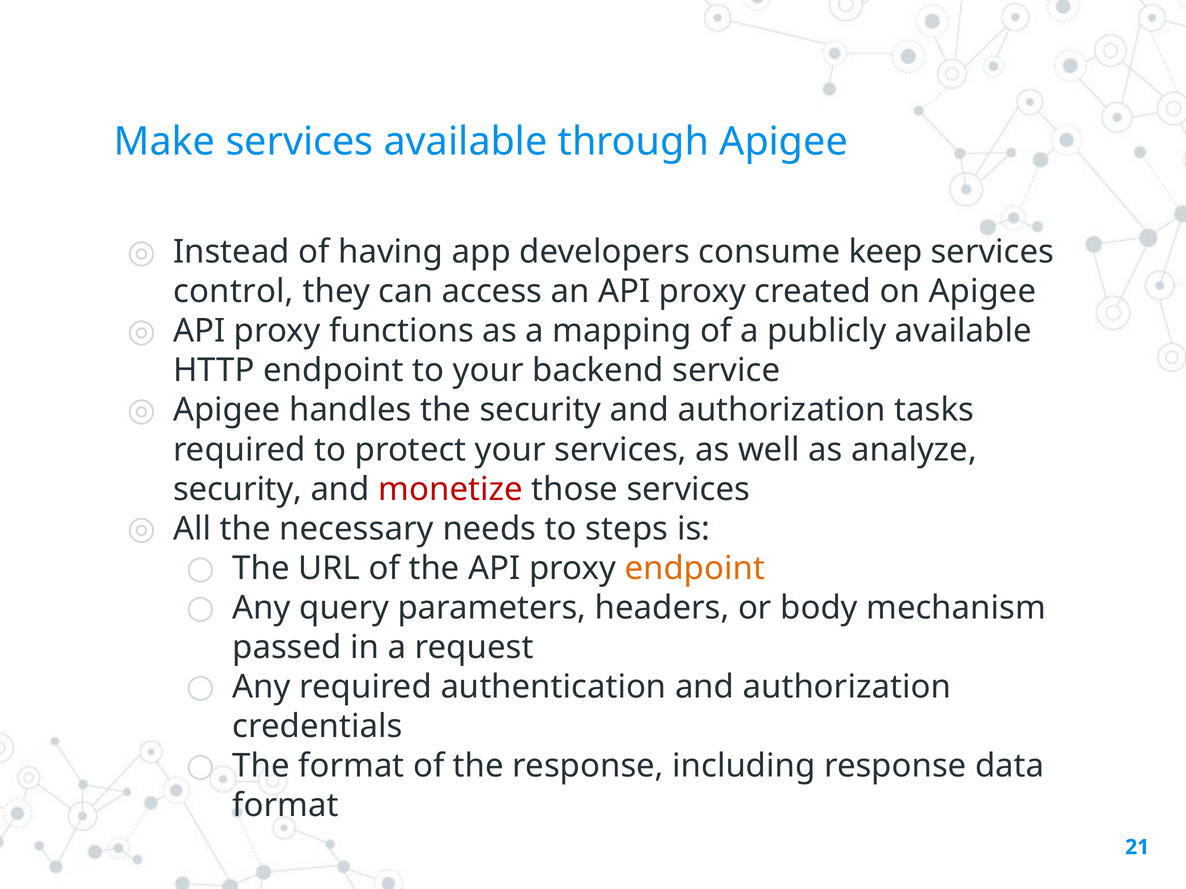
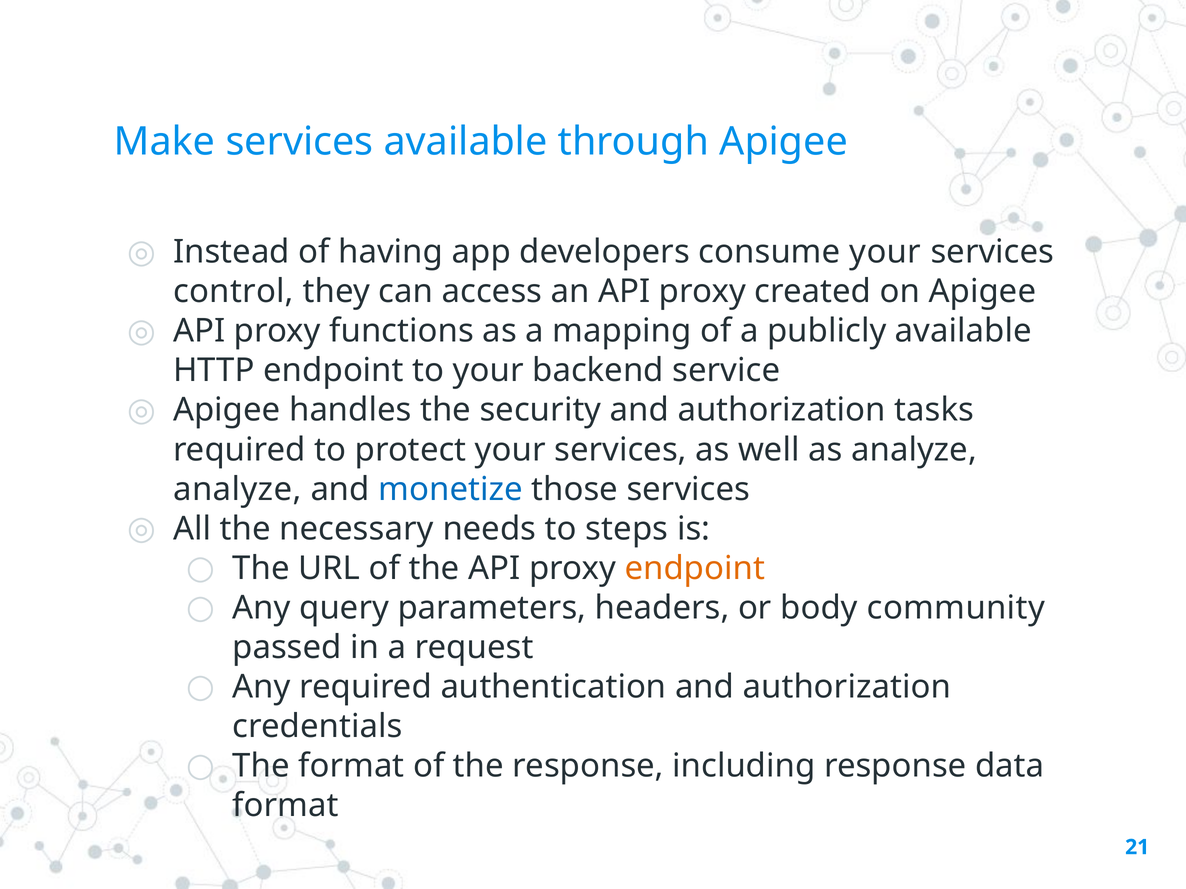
consume keep: keep -> your
security at (238, 489): security -> analyze
monetize colour: red -> blue
mechanism: mechanism -> community
